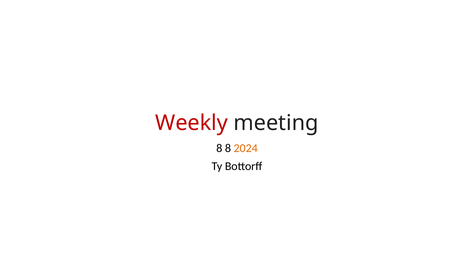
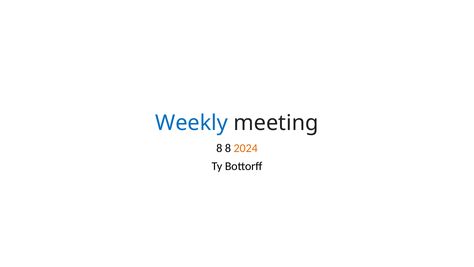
Weekly colour: red -> blue
